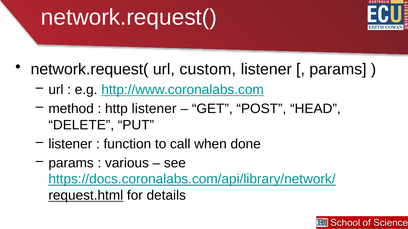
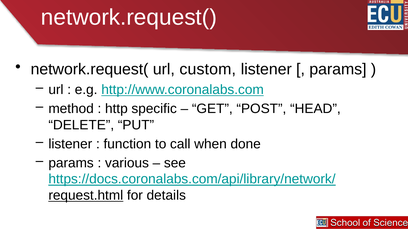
http listener: listener -> specific
